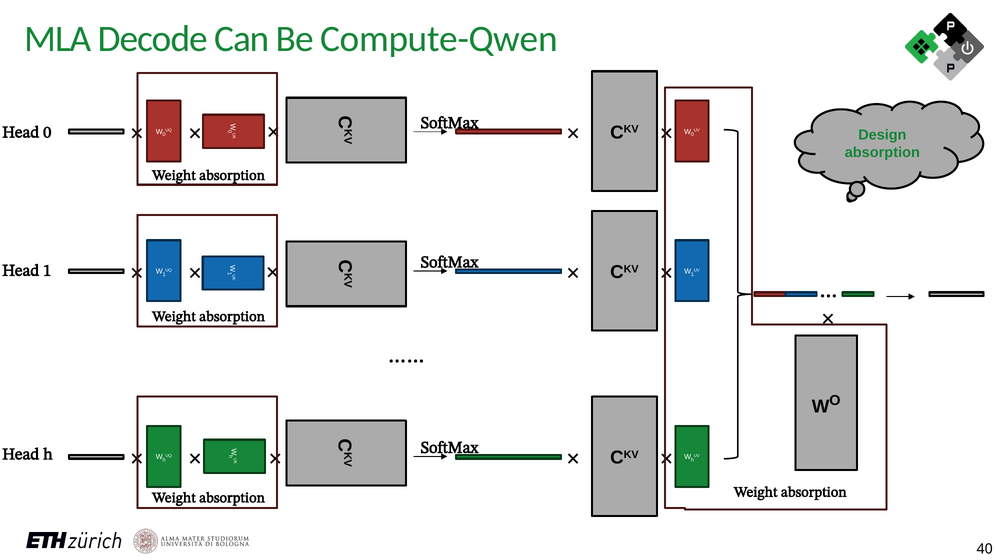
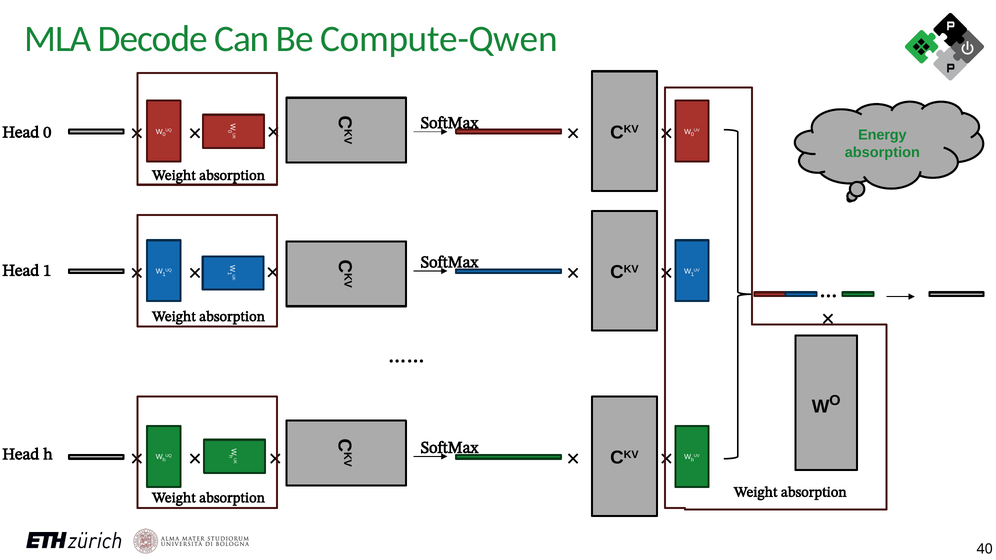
Design: Design -> Energy
